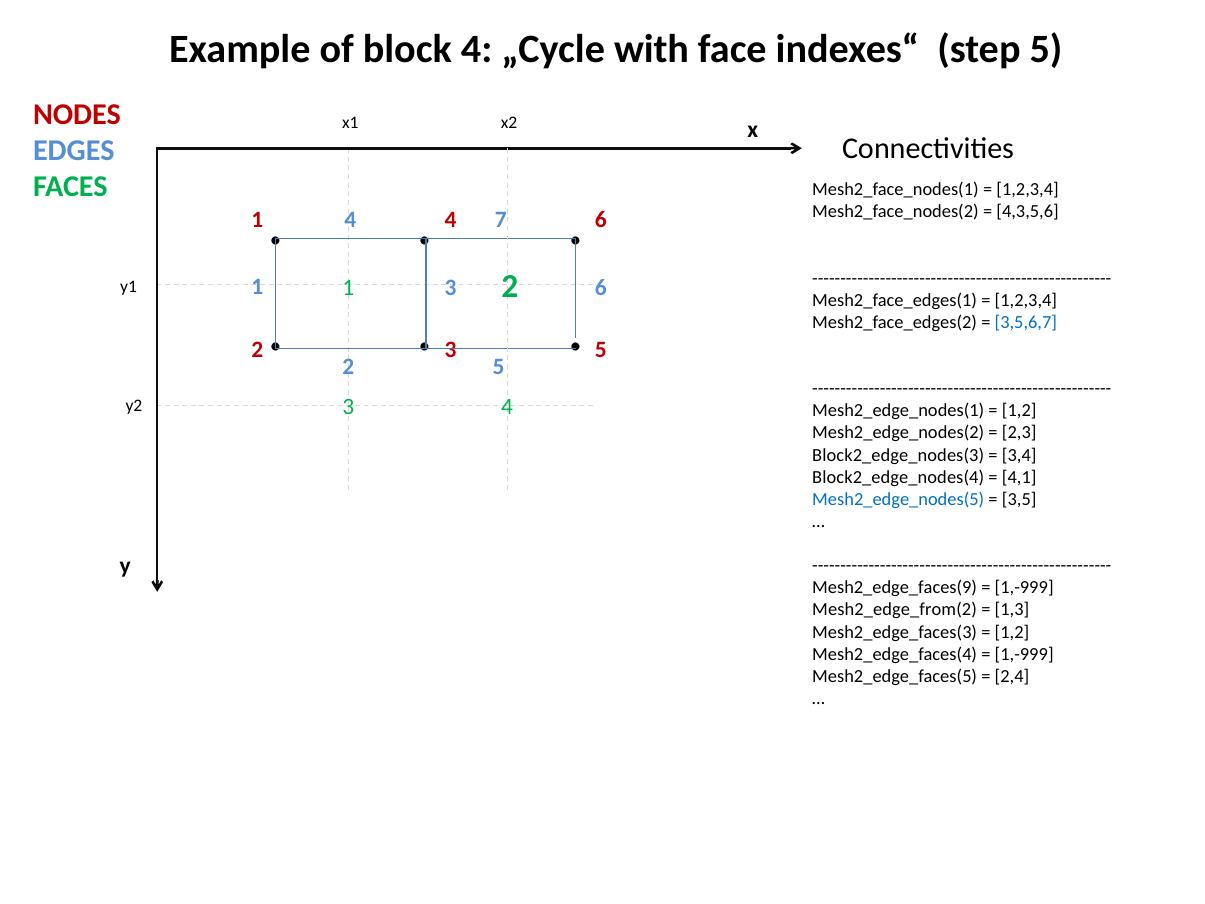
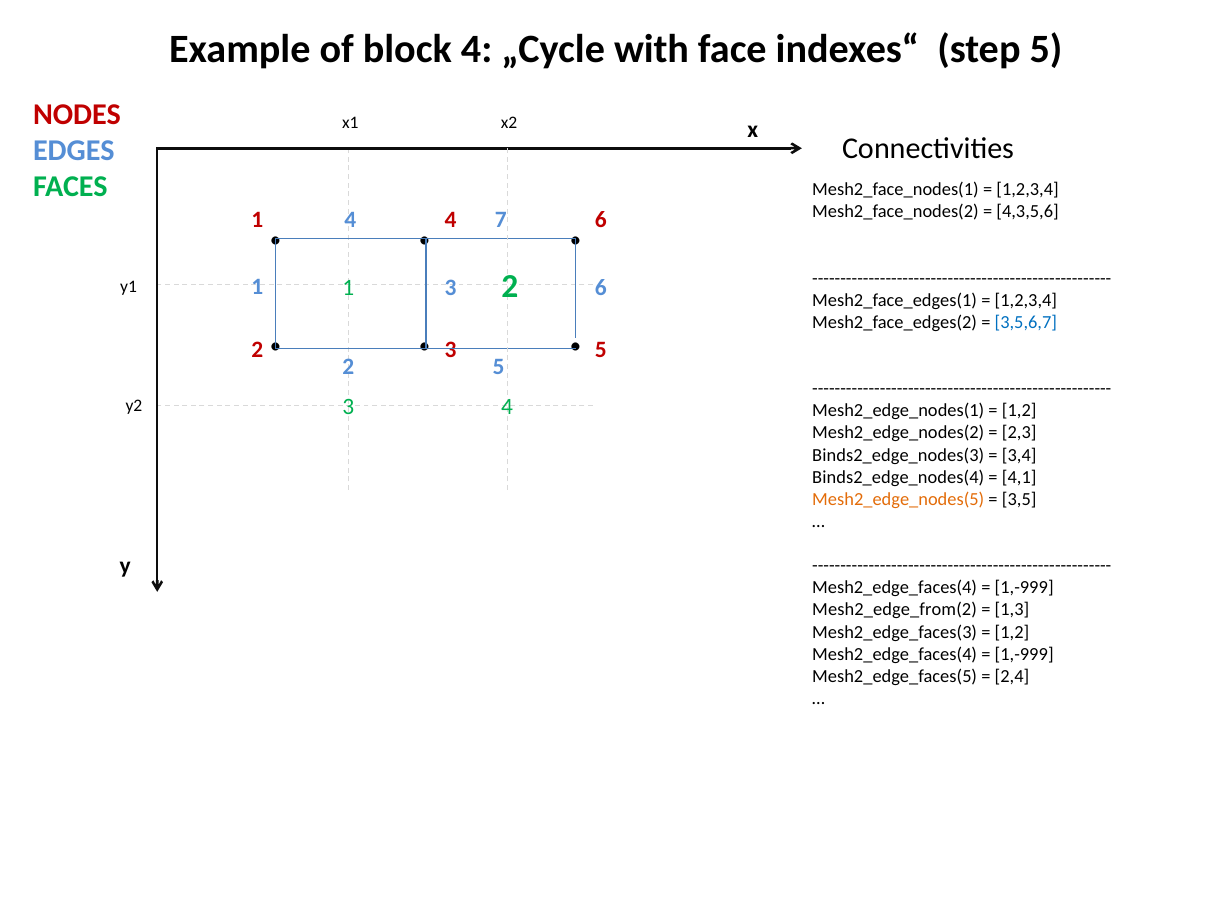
Block2_edge_nodes(3: Block2_edge_nodes(3 -> Binds2_edge_nodes(3
Block2_edge_nodes(4: Block2_edge_nodes(4 -> Binds2_edge_nodes(4
Mesh2_edge_nodes(5 colour: blue -> orange
Mesh2_edge_faces(9 at (895, 588): Mesh2_edge_faces(9 -> Mesh2_edge_faces(4
